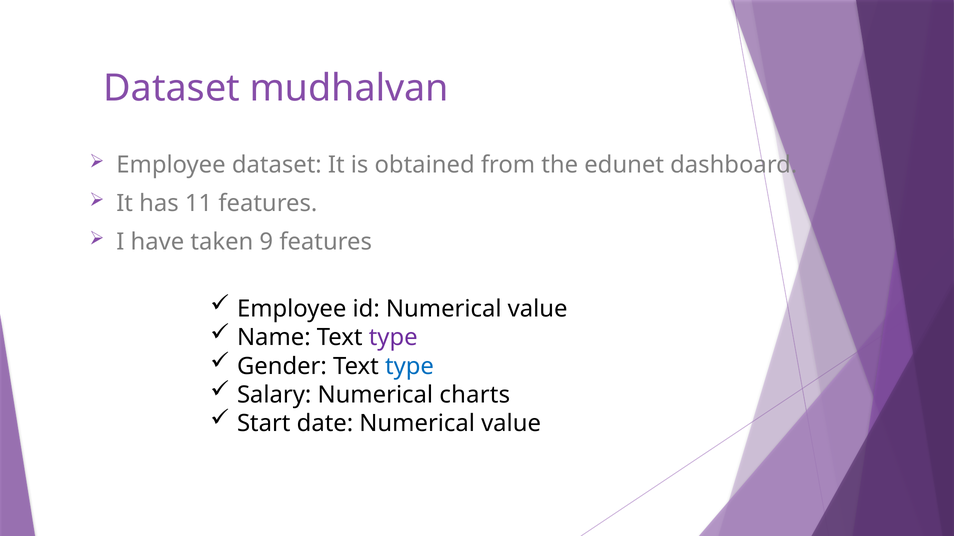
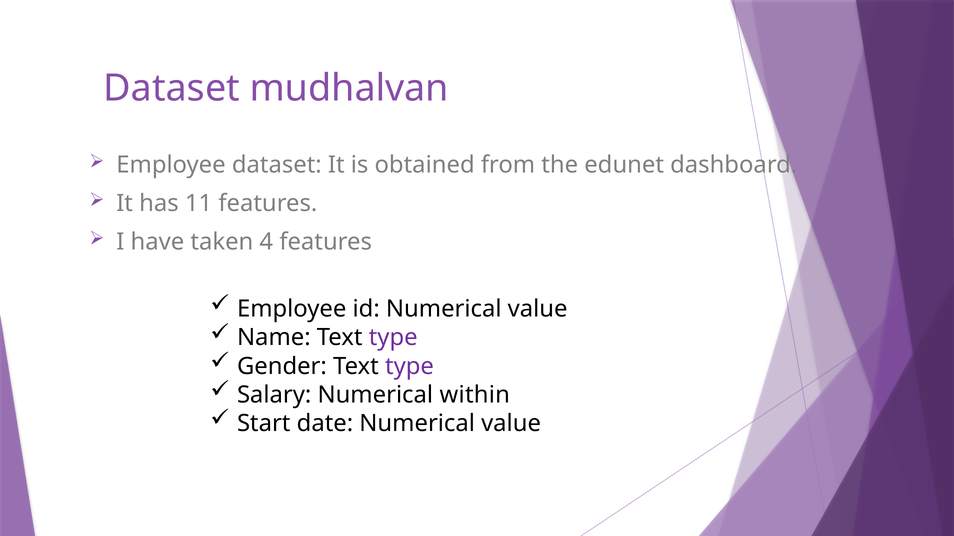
9: 9 -> 4
type at (409, 367) colour: blue -> purple
charts: charts -> within
